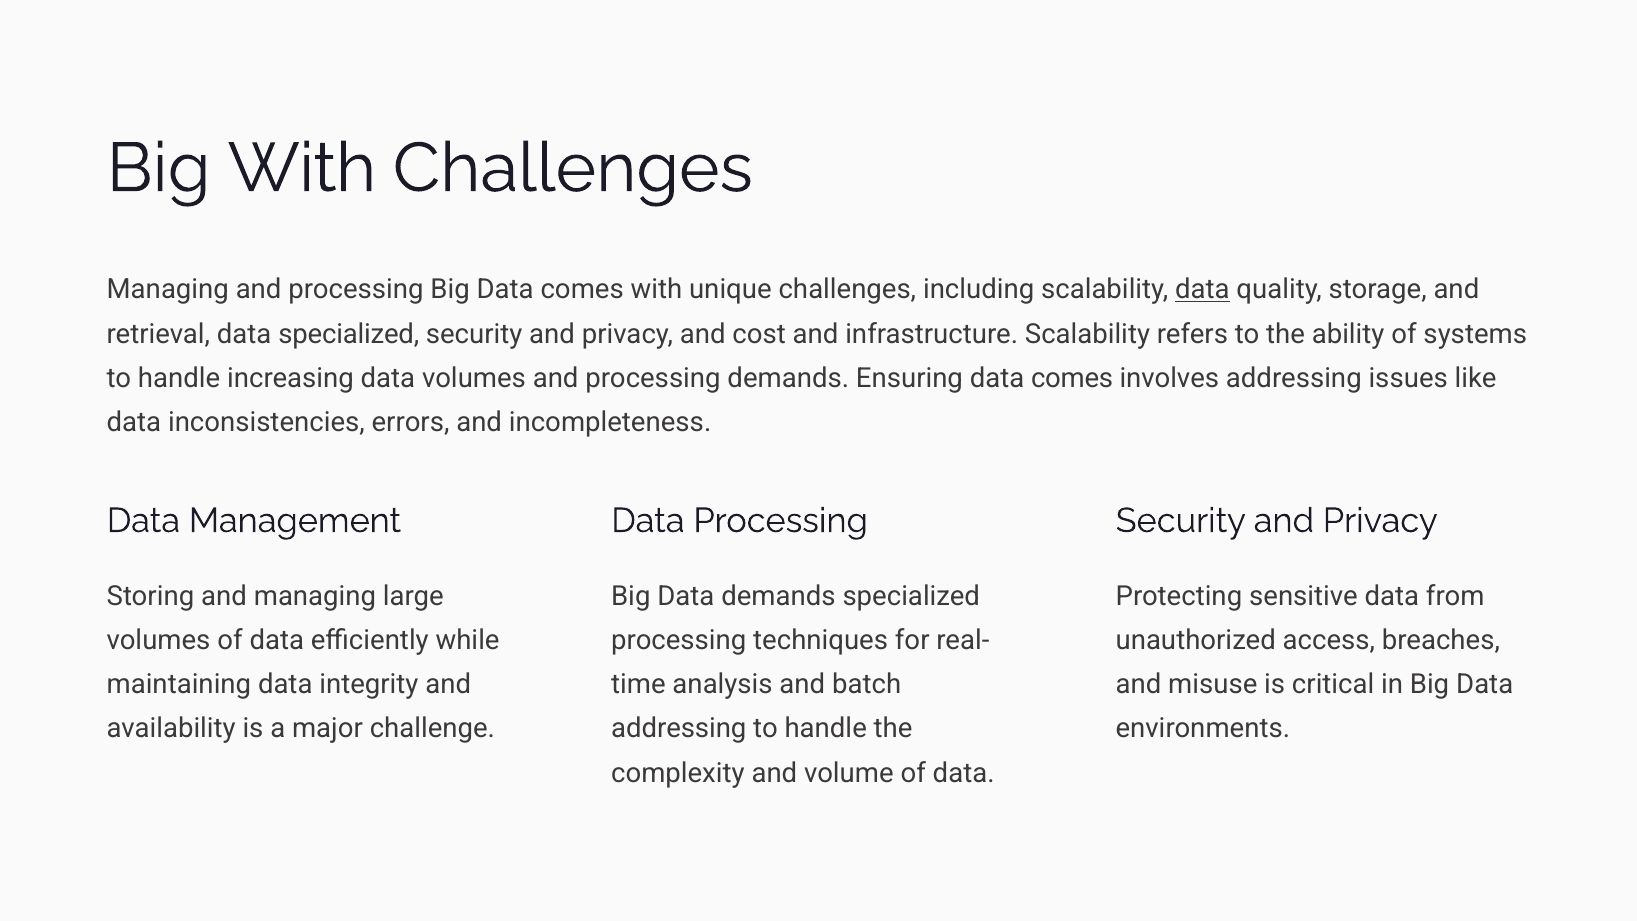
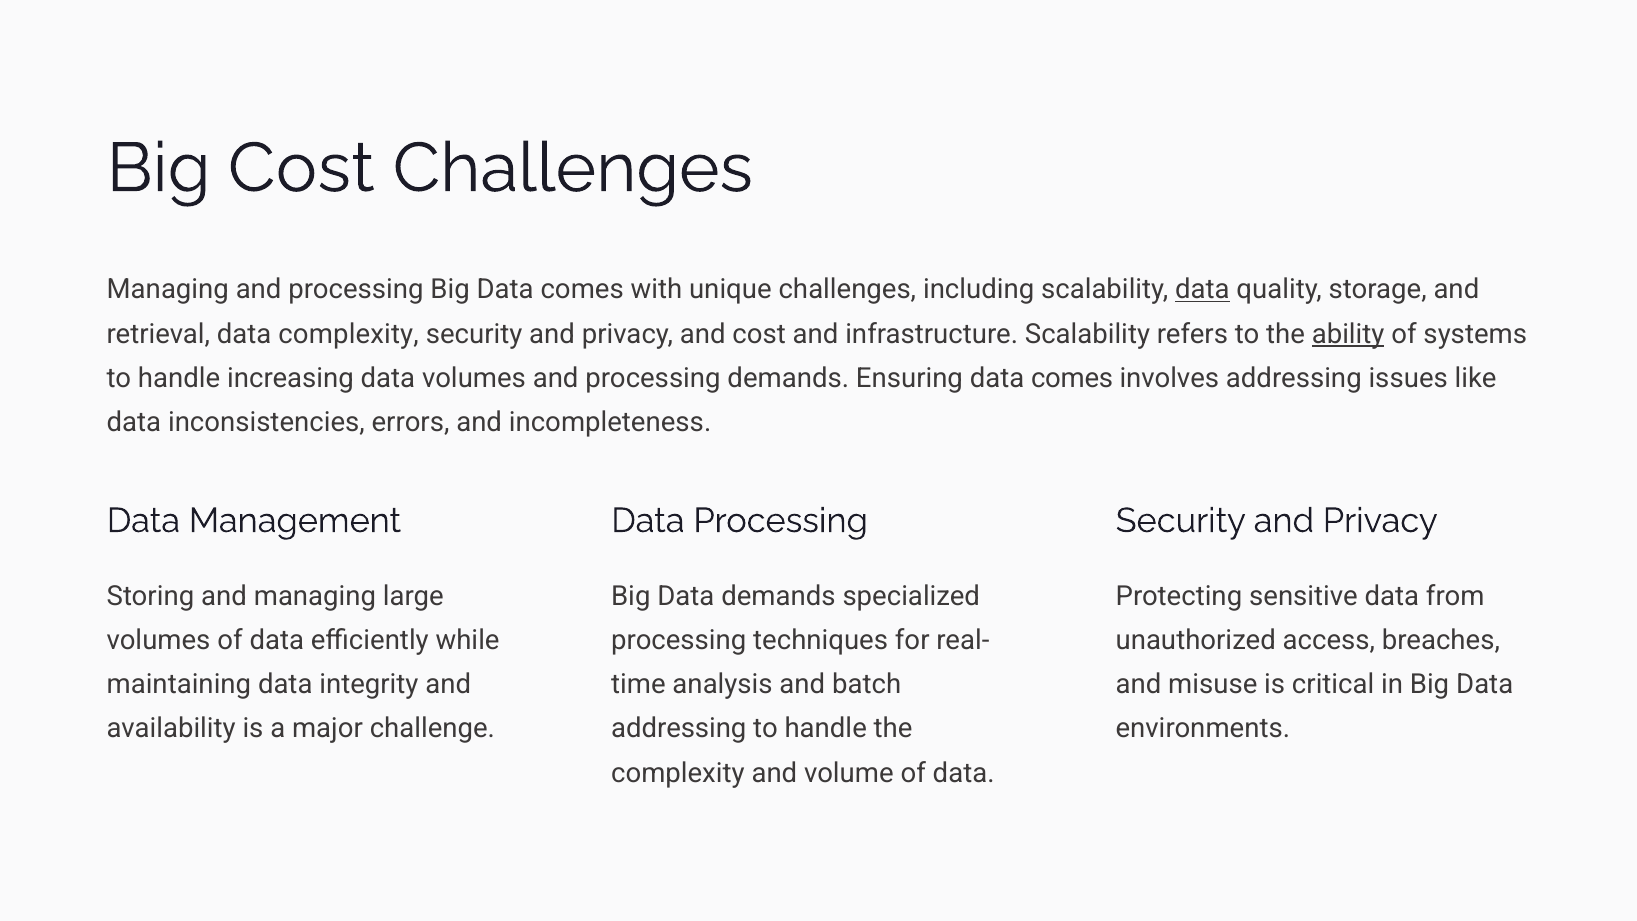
Big With: With -> Cost
data specialized: specialized -> complexity
ability underline: none -> present
